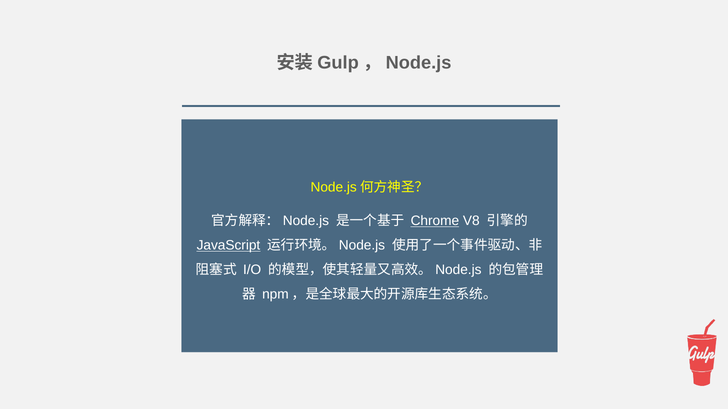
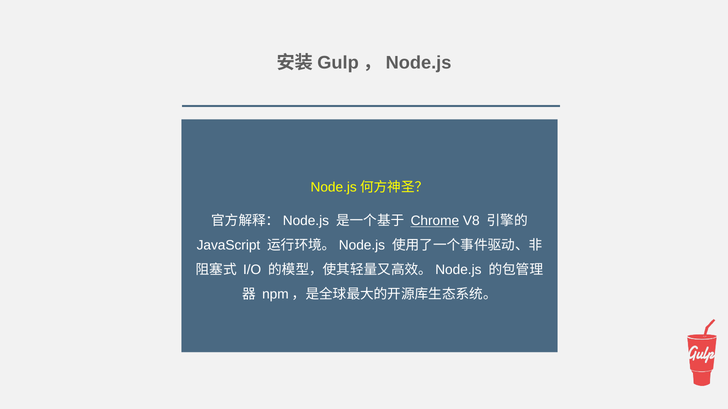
JavaScript underline: present -> none
